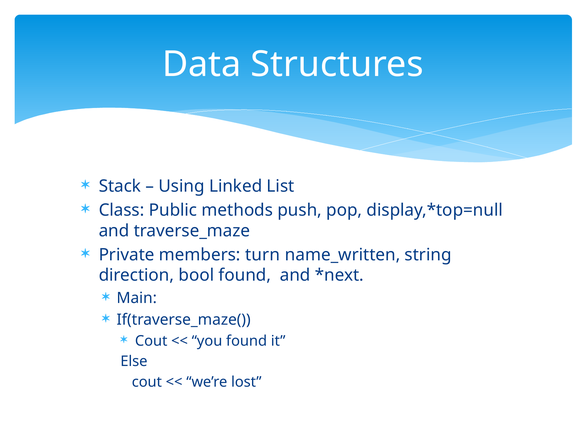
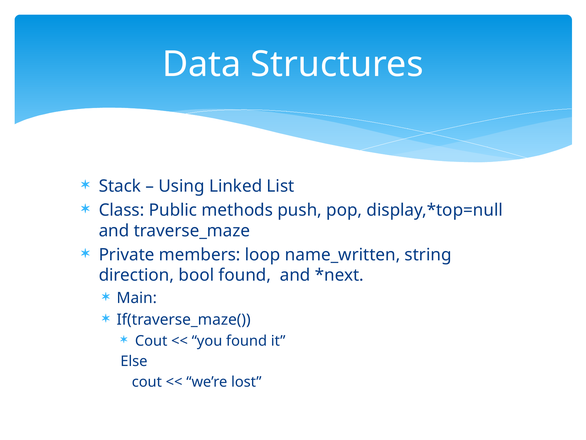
turn: turn -> loop
